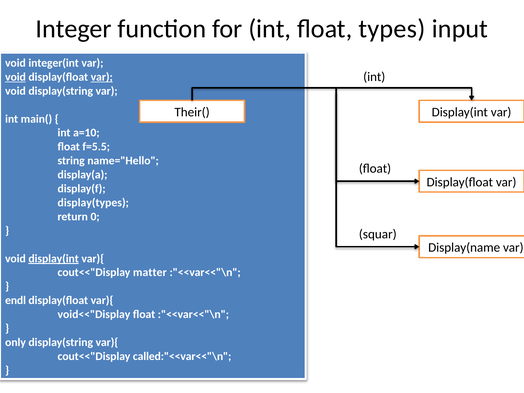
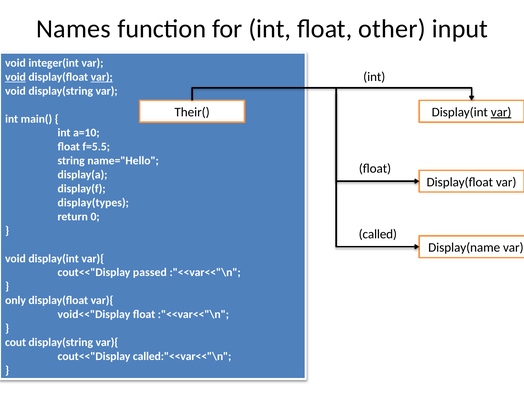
Integer: Integer -> Names
types: types -> other
var at (501, 112) underline: none -> present
squar: squar -> called
display(int at (54, 259) underline: present -> none
matter: matter -> passed
endl: endl -> only
only: only -> cout
